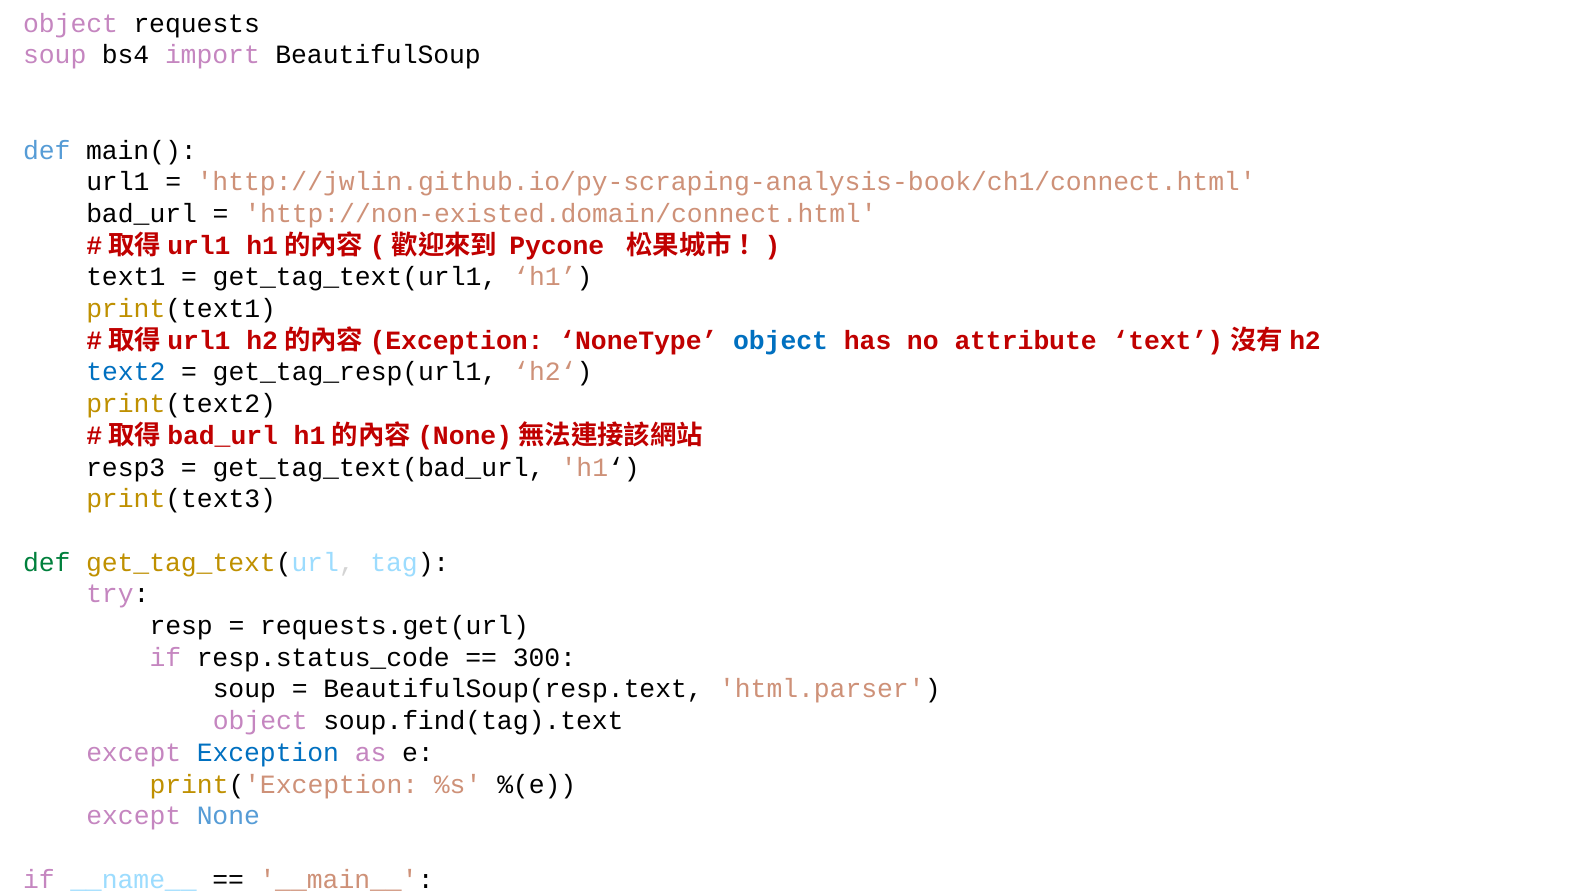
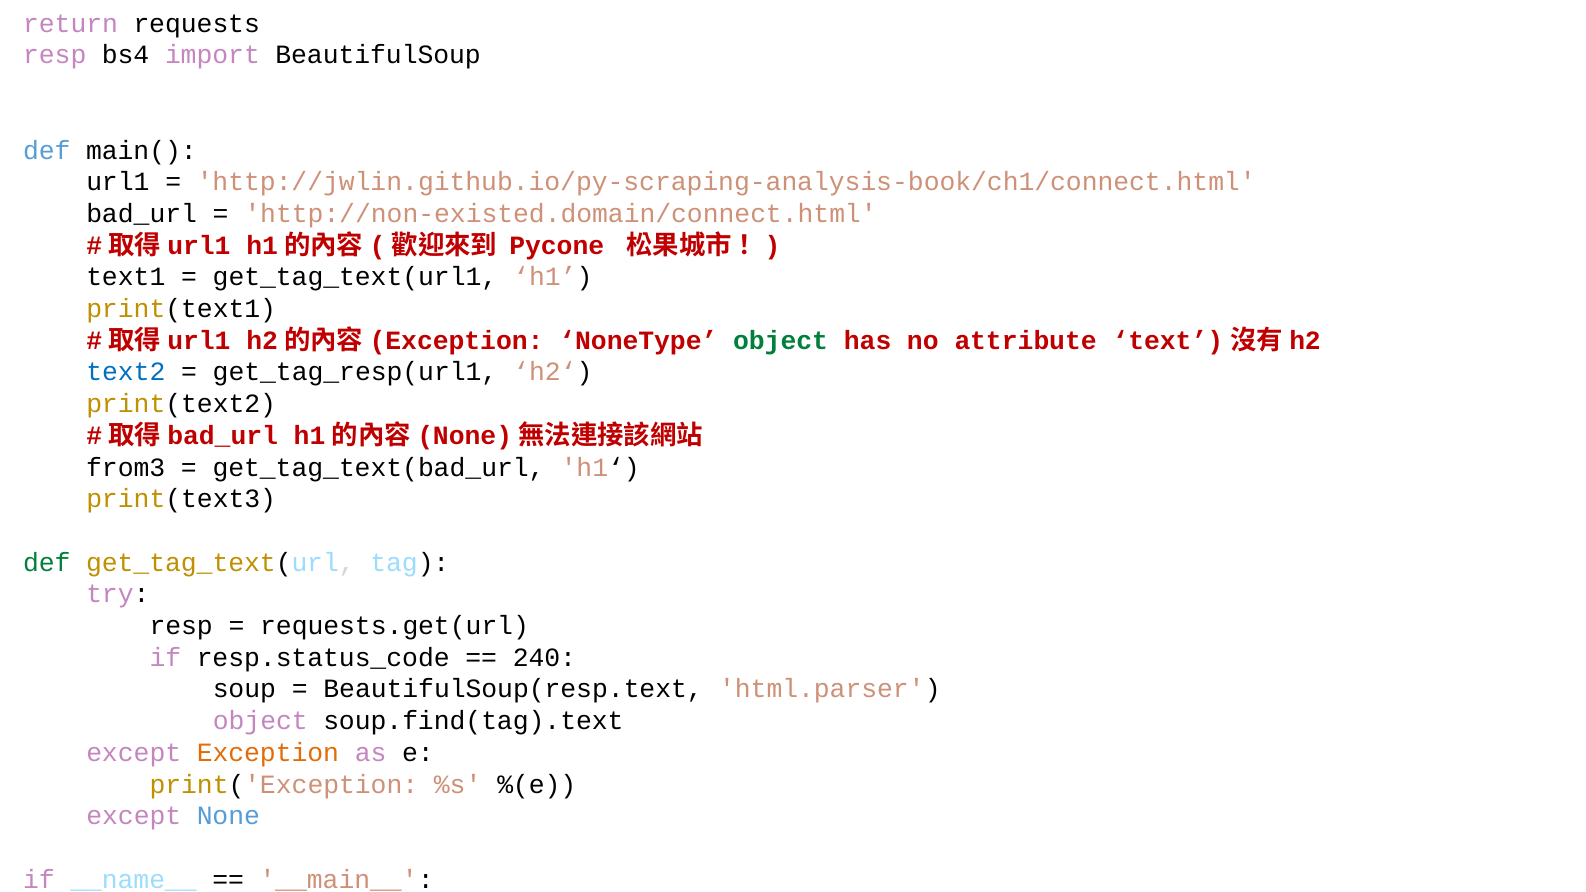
object at (71, 24): object -> return
soup at (55, 55): soup -> resp
object at (781, 341) colour: blue -> green
resp3: resp3 -> from3
300: 300 -> 240
Exception colour: blue -> orange
